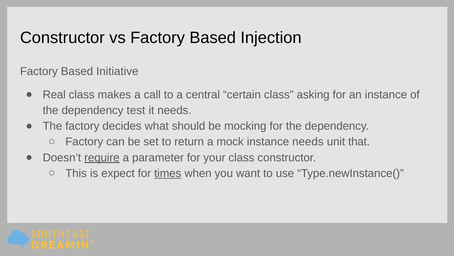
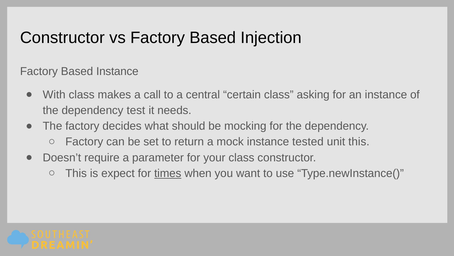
Based Initiative: Initiative -> Instance
Real: Real -> With
instance needs: needs -> tested
unit that: that -> this
require underline: present -> none
